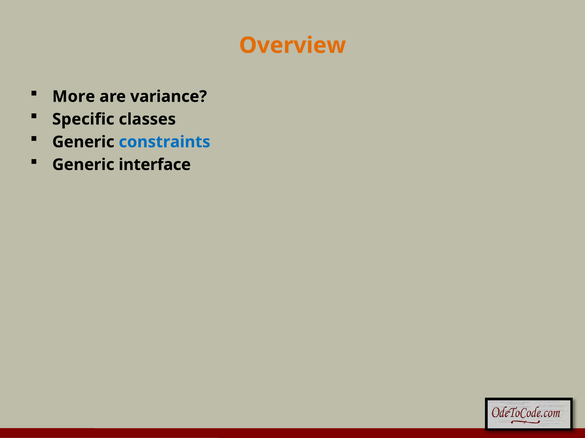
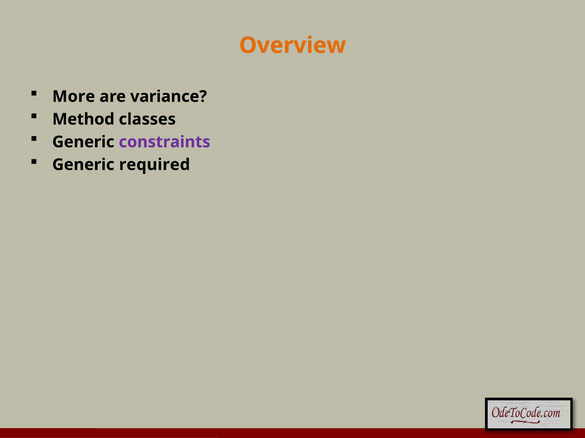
Specific: Specific -> Method
constraints colour: blue -> purple
interface: interface -> required
